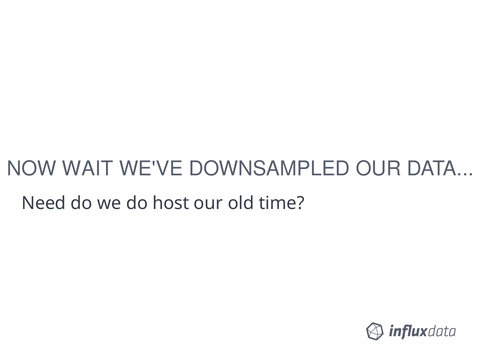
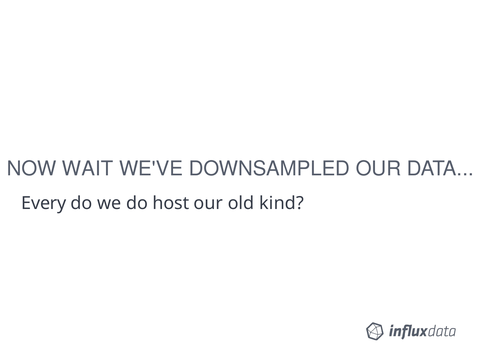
Need: Need -> Every
time: time -> kind
